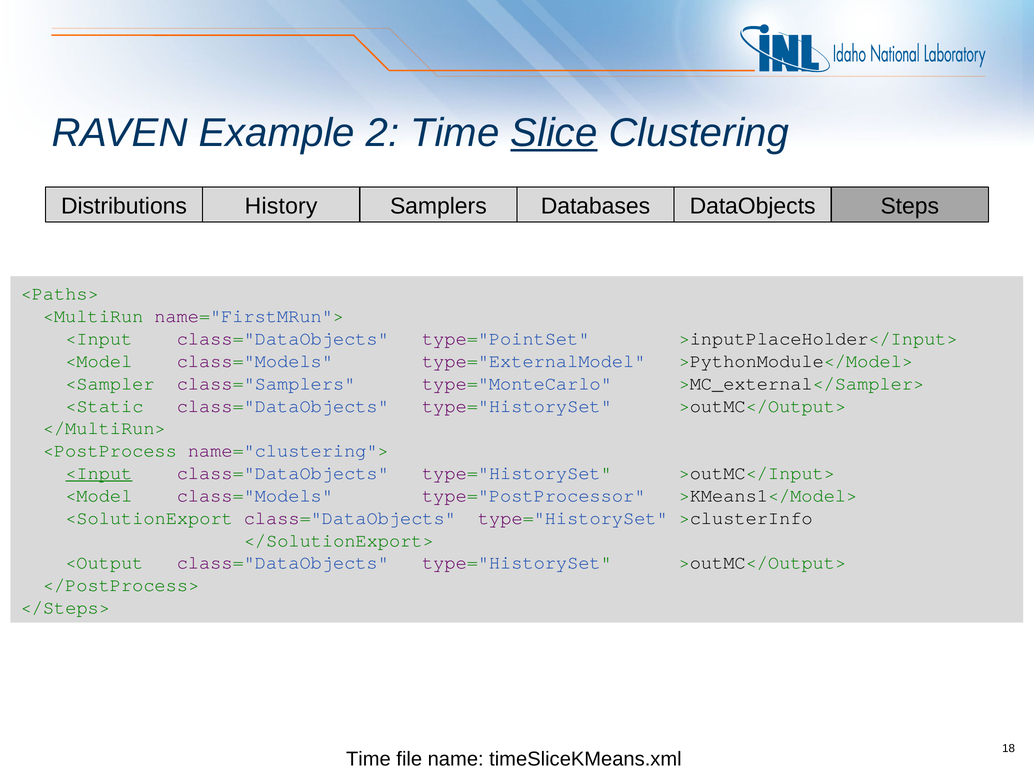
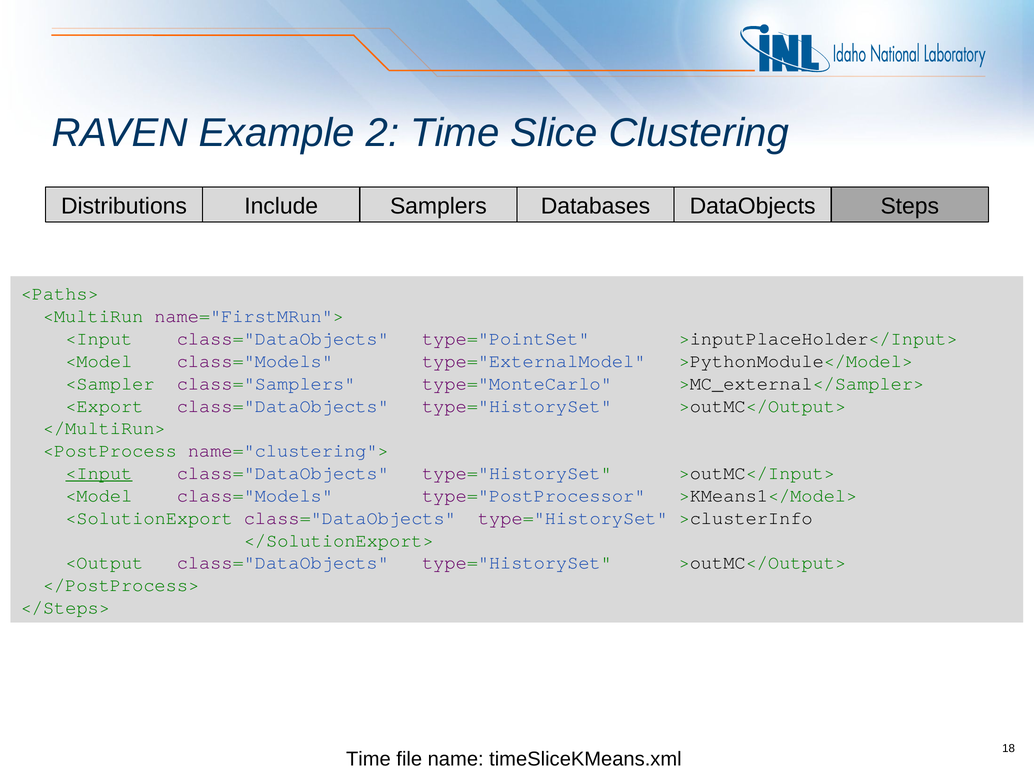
Slice underline: present -> none
History: History -> Include
<Static: <Static -> <Export
